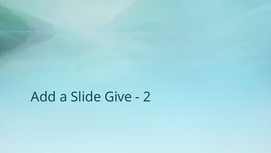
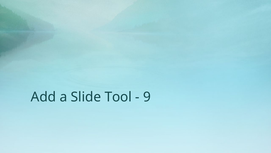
Give: Give -> Tool
2: 2 -> 9
